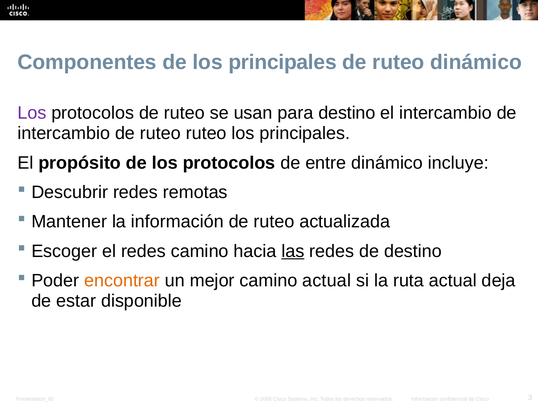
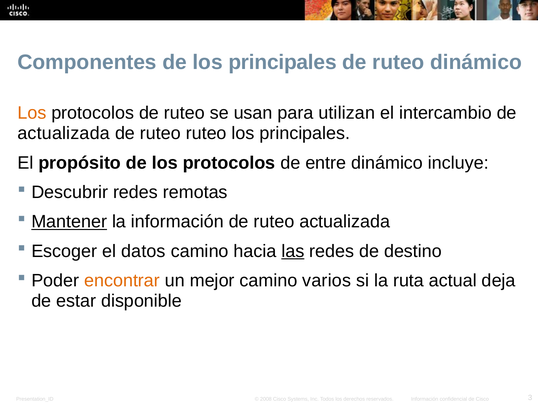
Los at (32, 113) colour: purple -> orange
para destino: destino -> utilizan
intercambio at (64, 133): intercambio -> actualizada
Mantener underline: none -> present
el redes: redes -> datos
camino actual: actual -> varios
